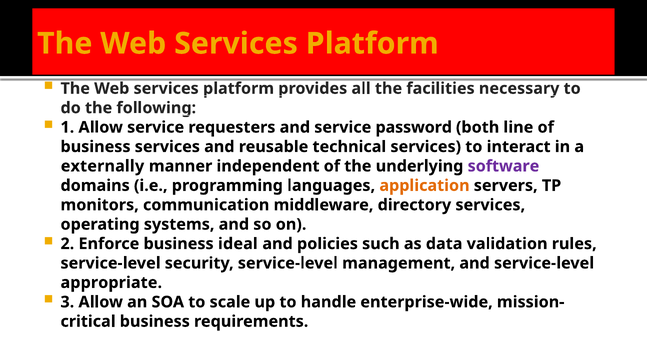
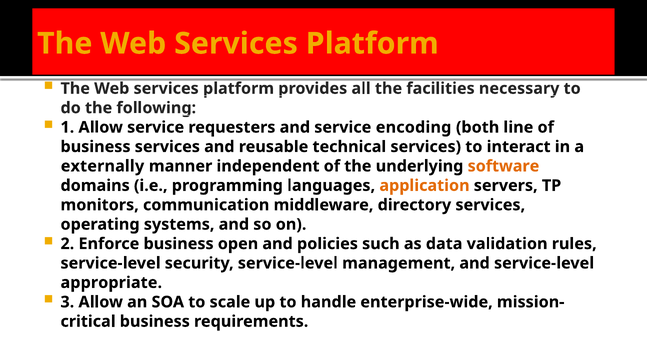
password: password -> encoding
software colour: purple -> orange
ideal: ideal -> open
